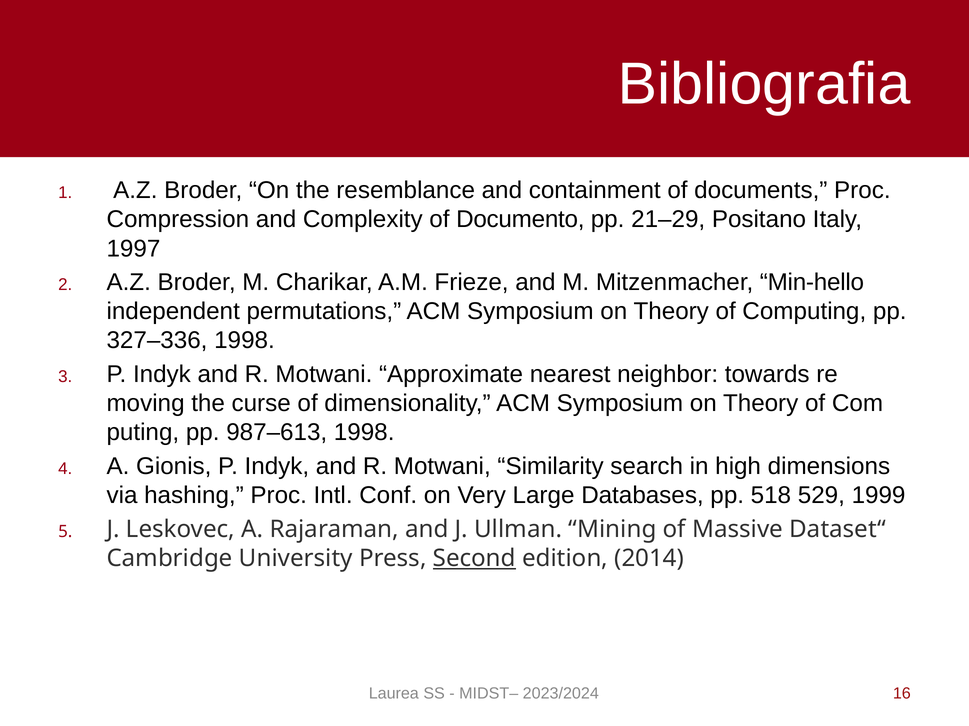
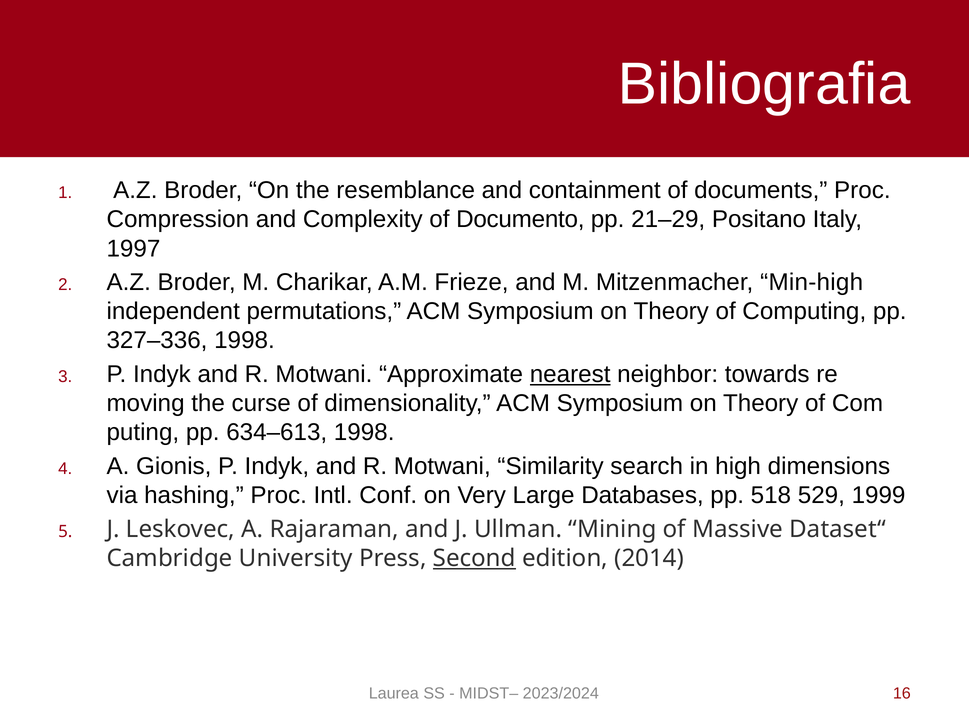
Min-hello: Min-hello -> Min-high
nearest underline: none -> present
987–613: 987–613 -> 634–613
